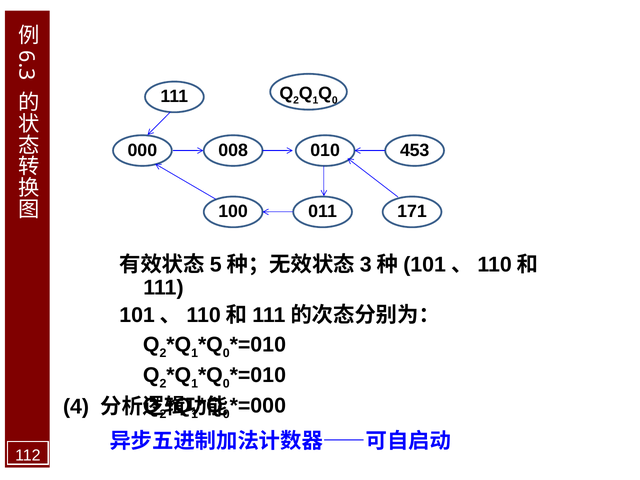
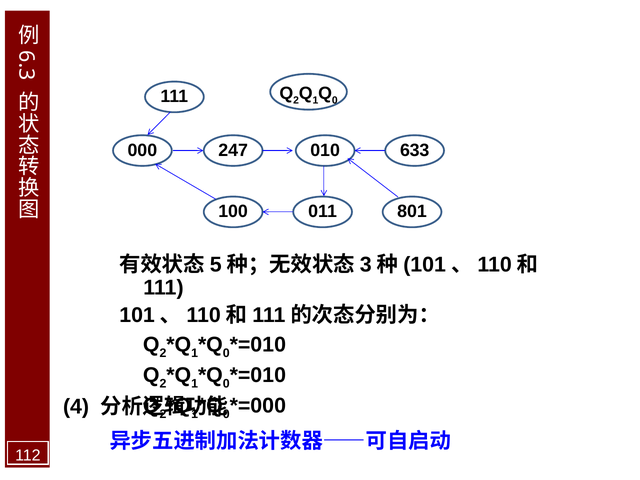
008: 008 -> 247
453: 453 -> 633
171: 171 -> 801
